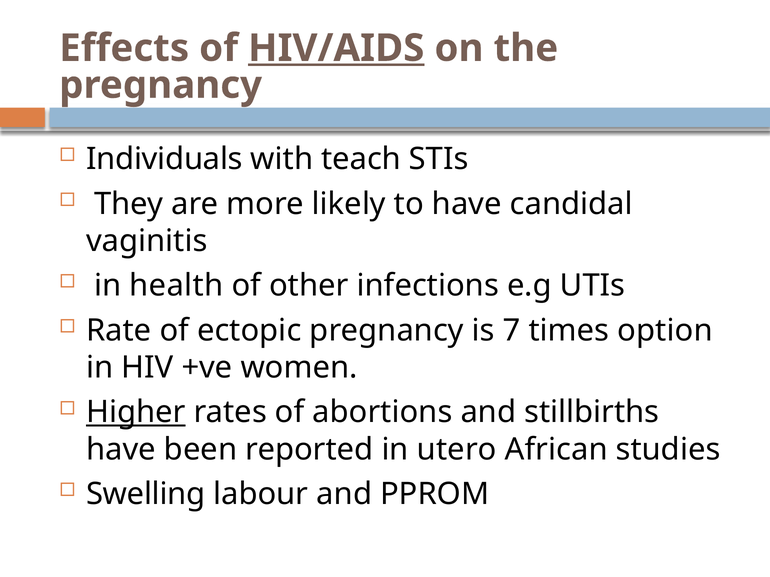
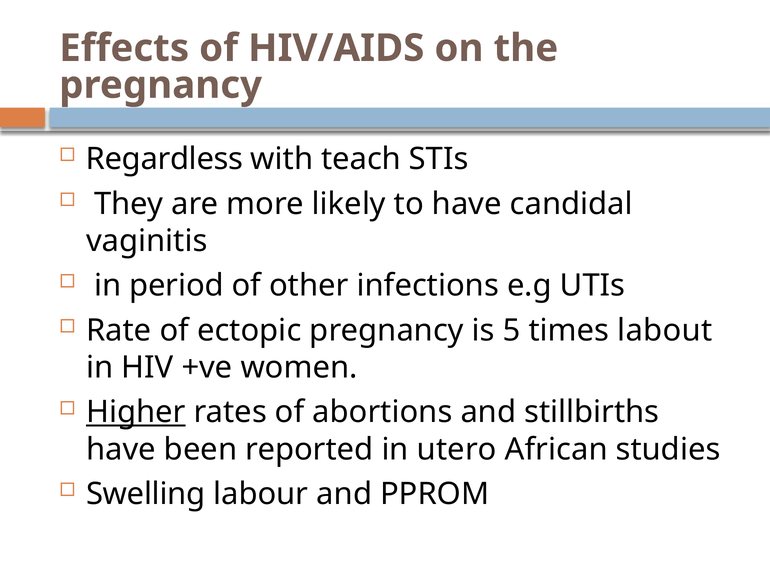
HIV/AIDS underline: present -> none
Individuals: Individuals -> Regardless
health: health -> period
7: 7 -> 5
option: option -> labout
